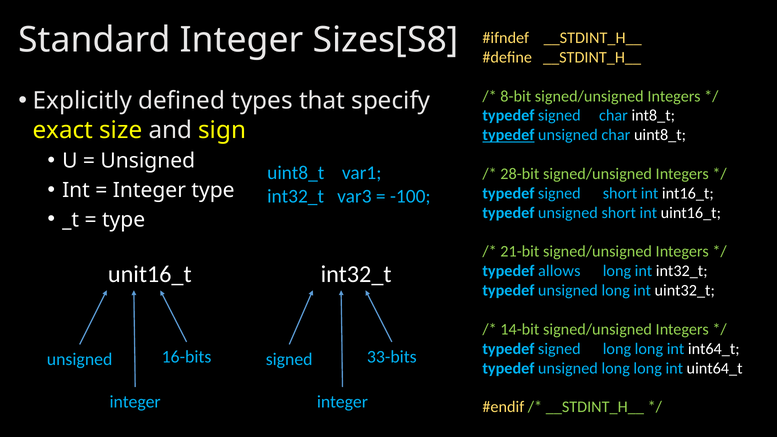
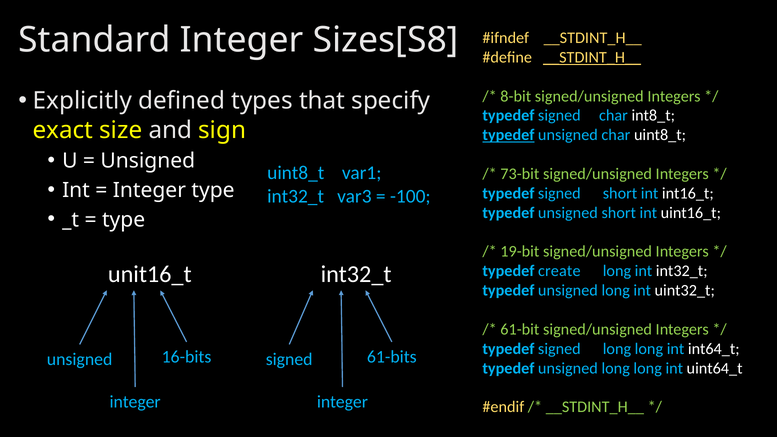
__STDINT_H__ at (592, 57) underline: none -> present
28-bit: 28-bit -> 73-bit
21-bit: 21-bit -> 19-bit
allows: allows -> create
14-bit: 14-bit -> 61-bit
33-bits: 33-bits -> 61-bits
